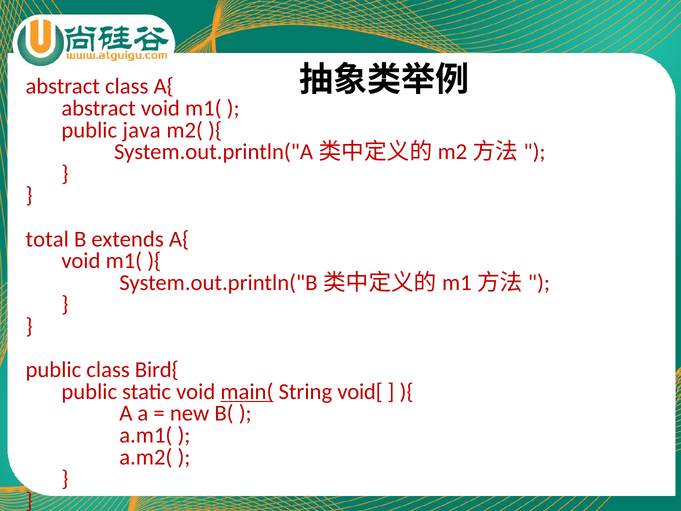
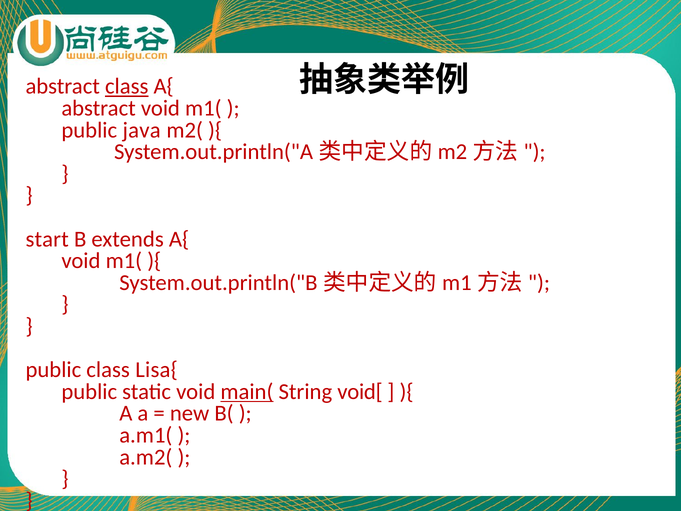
class at (127, 86) underline: none -> present
total: total -> start
Bird{: Bird{ -> Lisa{
